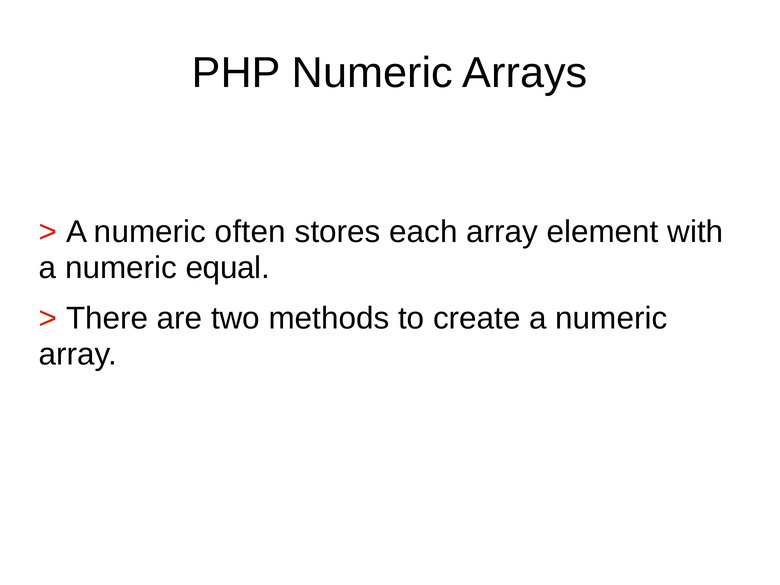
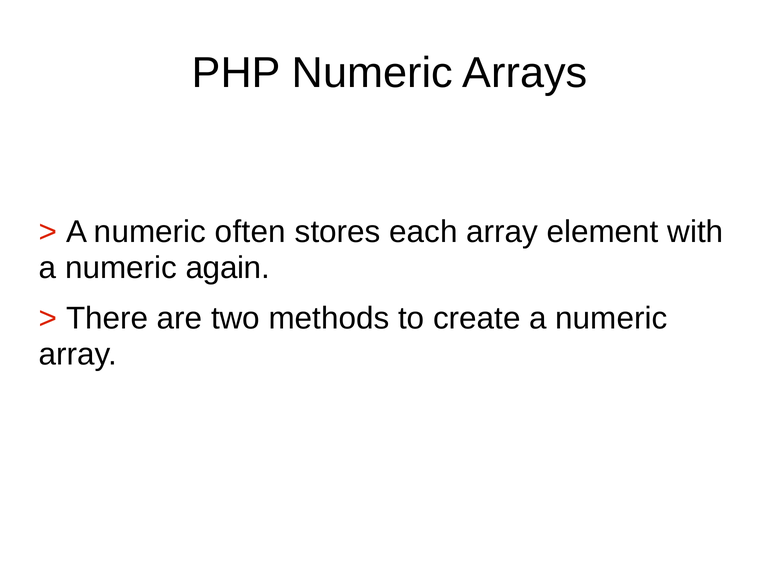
equal: equal -> again
